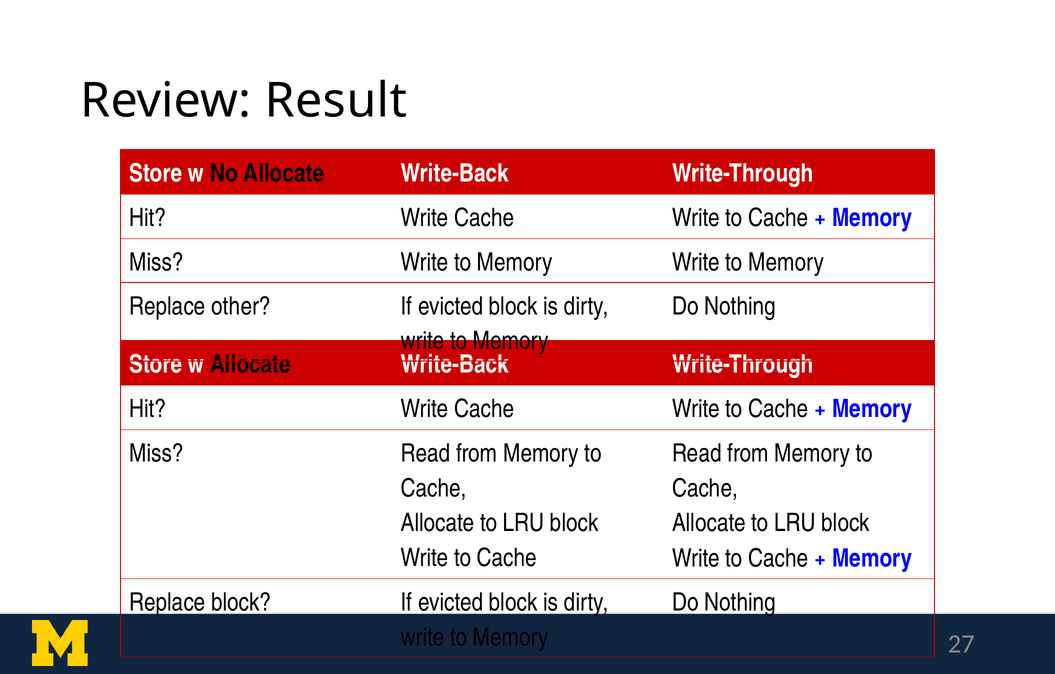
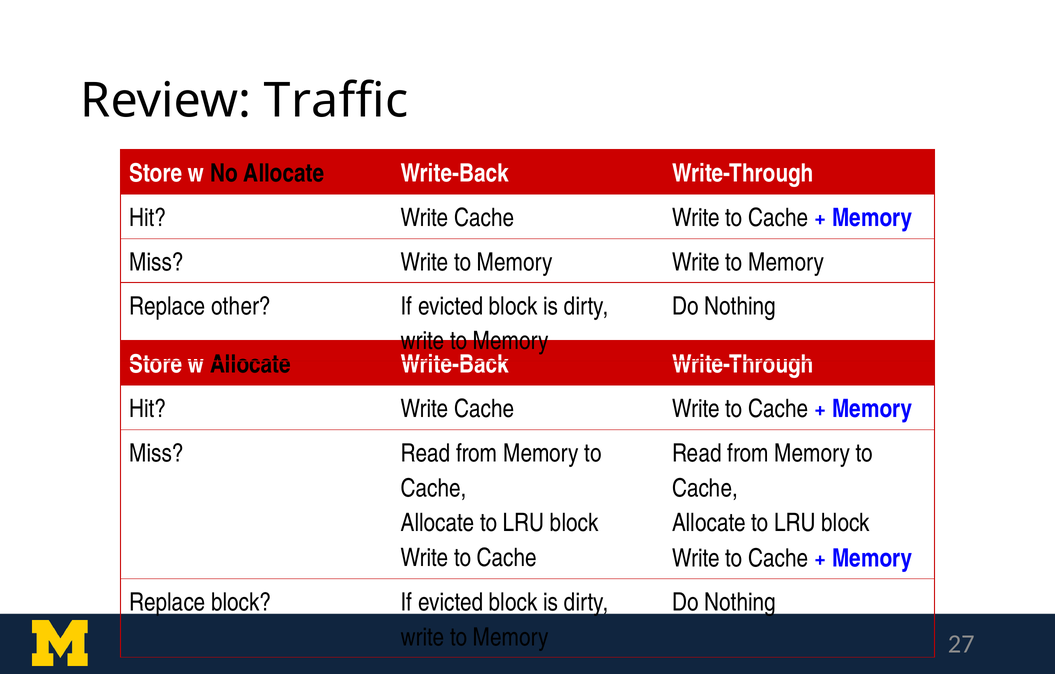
Result: Result -> Traffic
